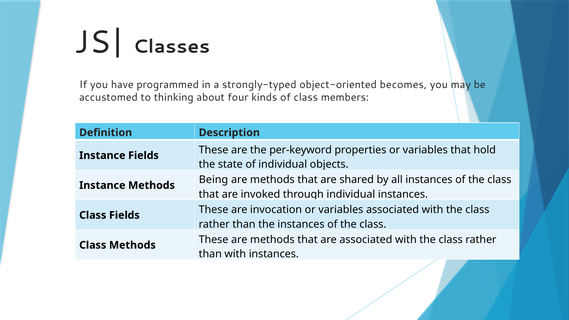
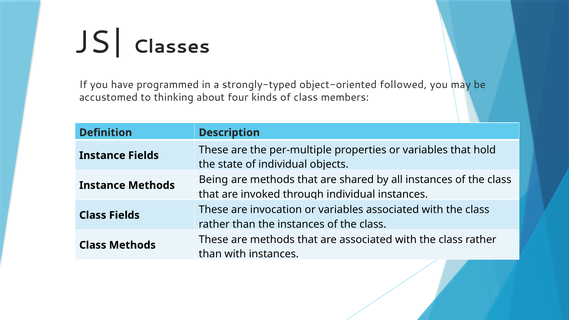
becomes: becomes -> followed
per-keyword: per-keyword -> per-multiple
